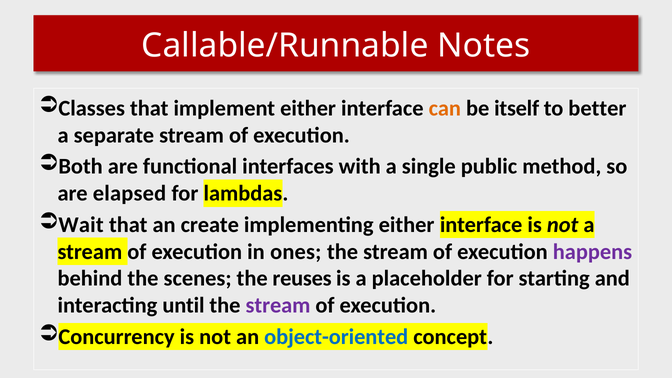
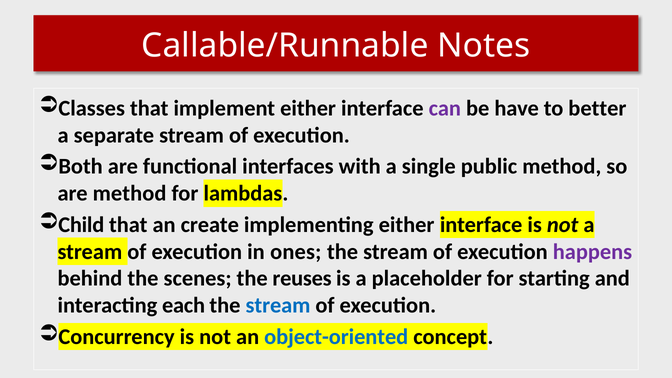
can colour: orange -> purple
itself: itself -> have
are elapsed: elapsed -> method
Wait: Wait -> Child
until: until -> each
stream at (278, 305) colour: purple -> blue
